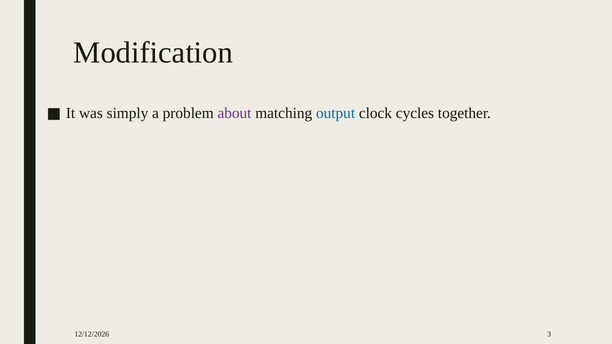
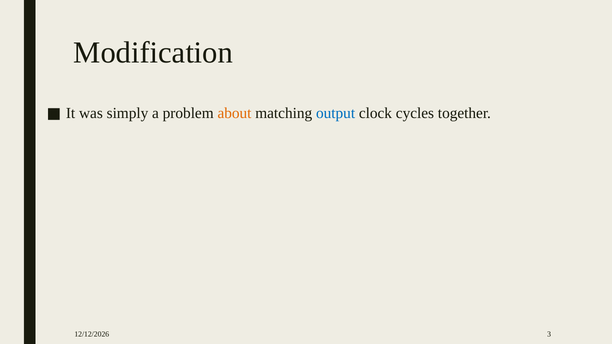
about colour: purple -> orange
